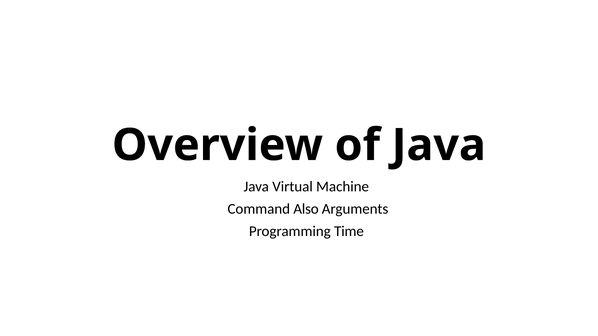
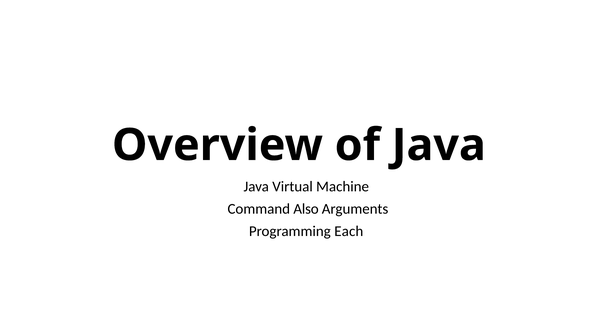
Time: Time -> Each
